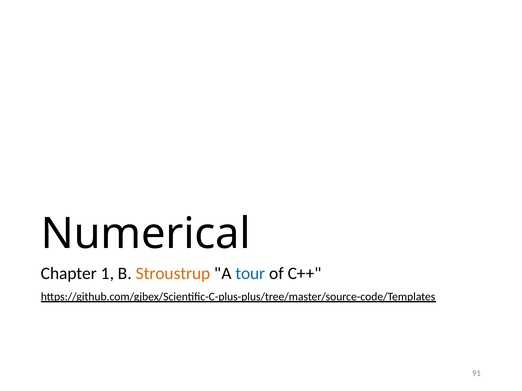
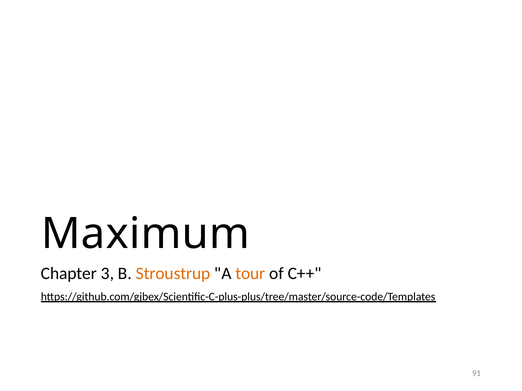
Numerical: Numerical -> Maximum
1: 1 -> 3
tour colour: blue -> orange
